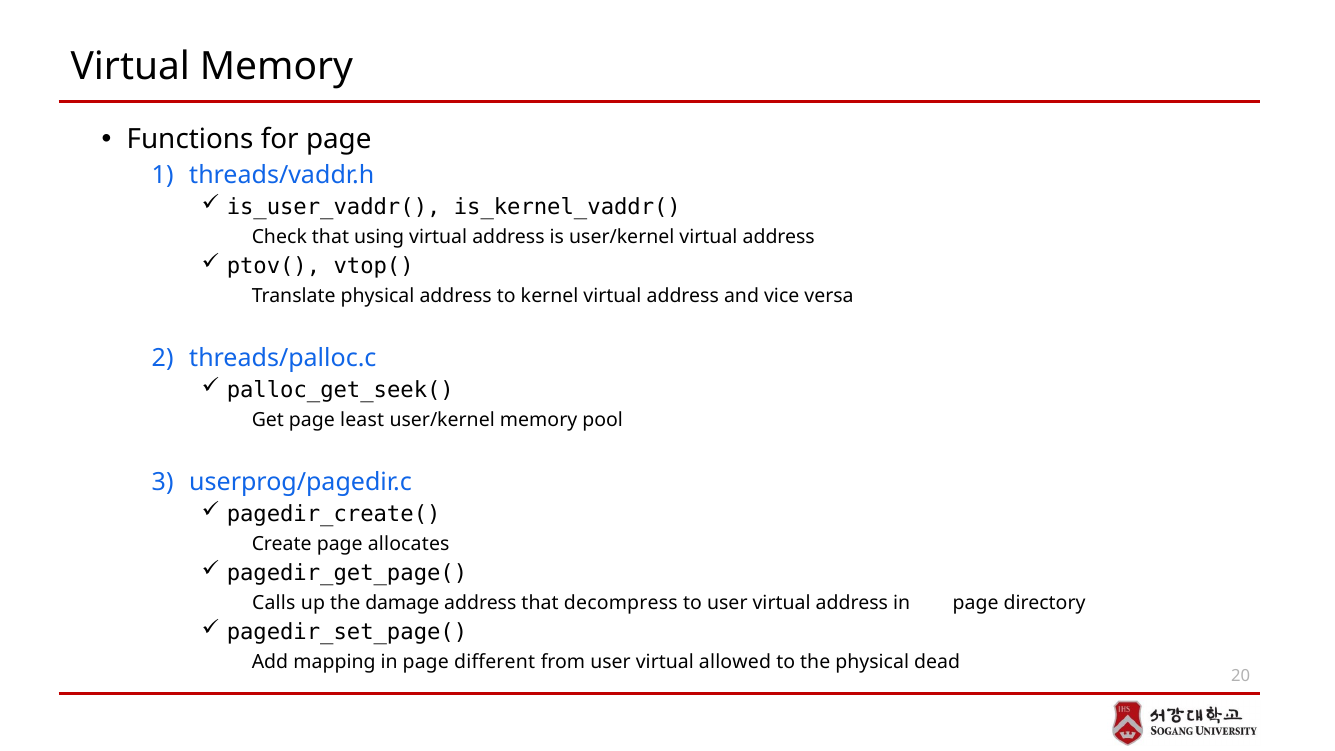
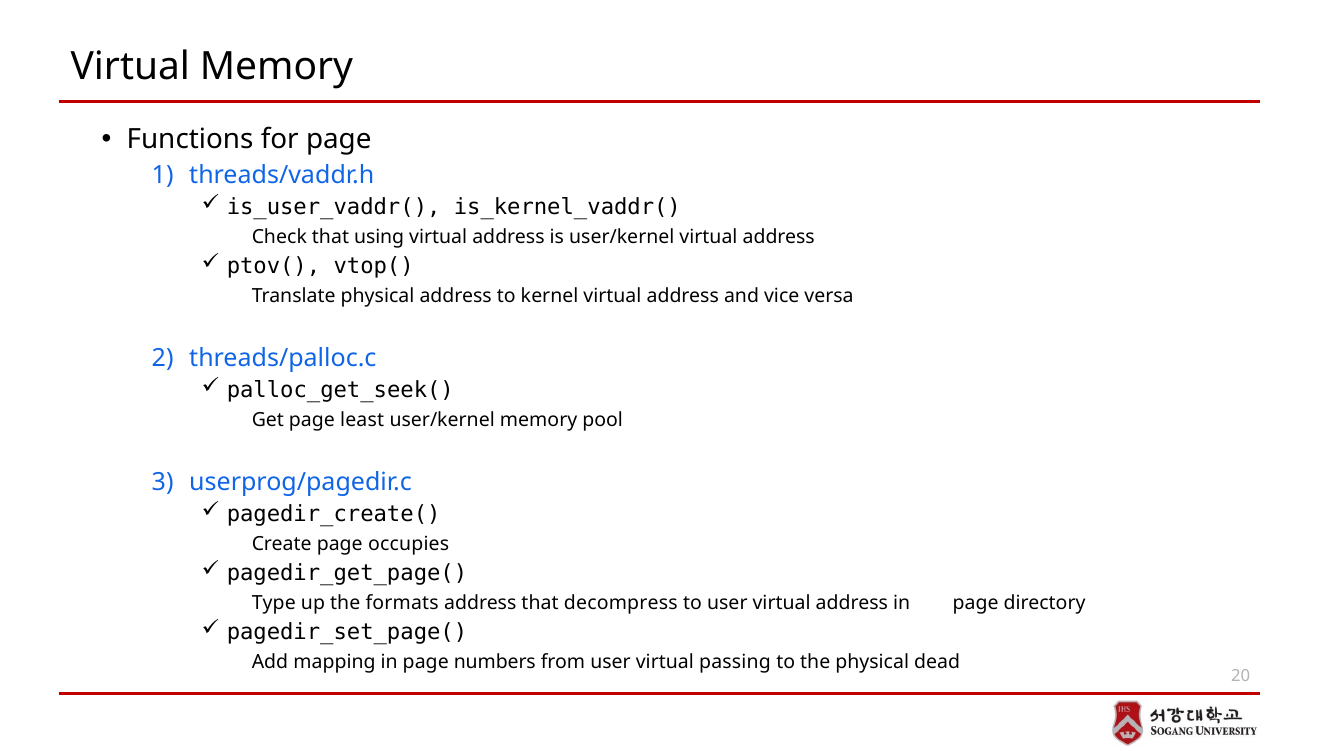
allocates: allocates -> occupies
Calls: Calls -> Type
damage: damage -> formats
different: different -> numbers
allowed: allowed -> passing
